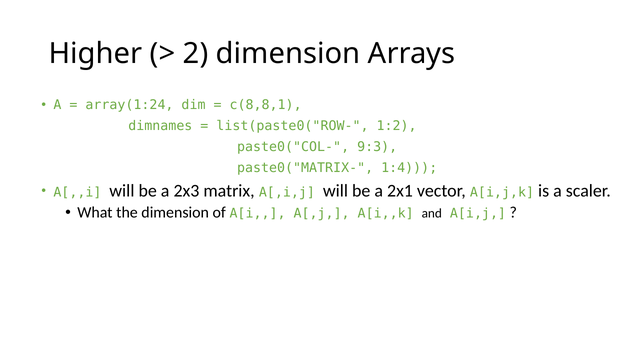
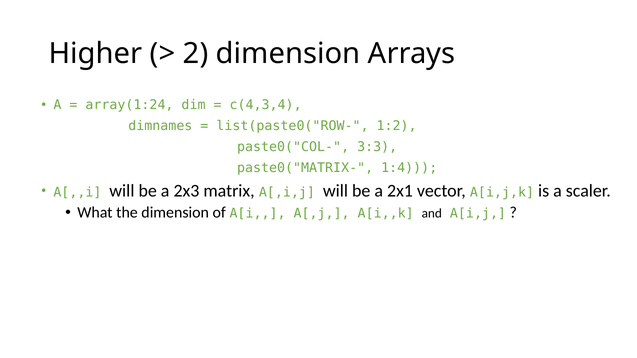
c(8,8,1: c(8,8,1 -> c(4,3,4
9:3: 9:3 -> 3:3
